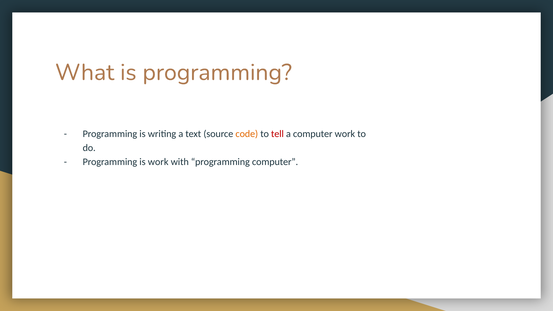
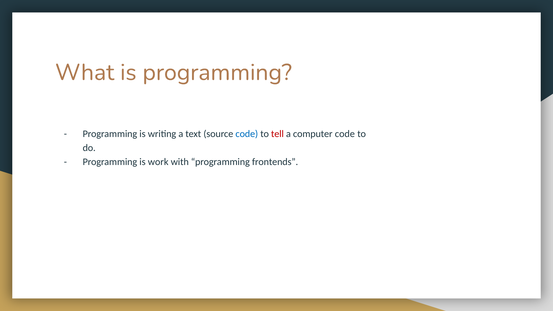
code at (247, 134) colour: orange -> blue
computer work: work -> code
programming computer: computer -> frontends
